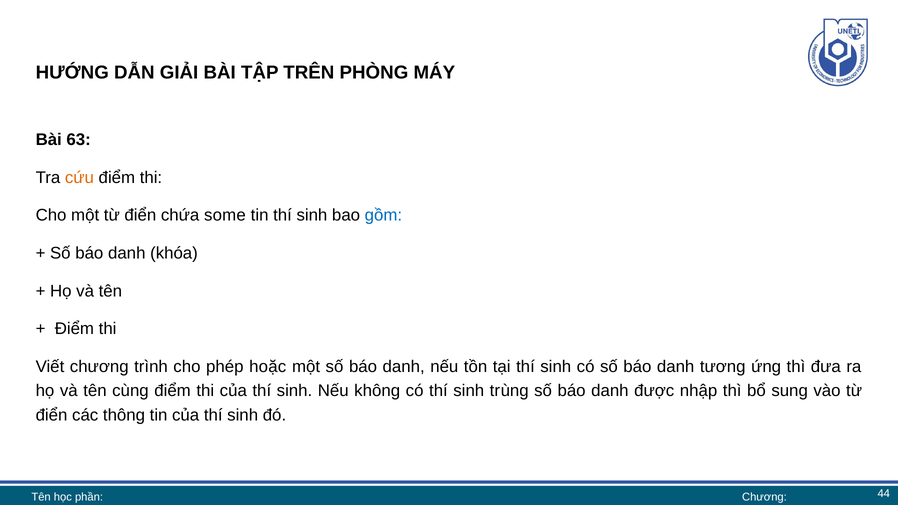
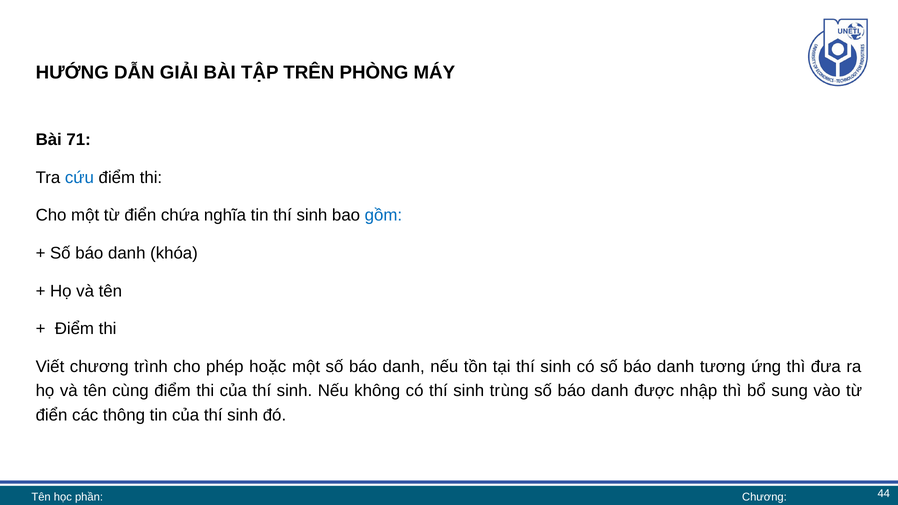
63: 63 -> 71
cứu colour: orange -> blue
some: some -> nghĩa
